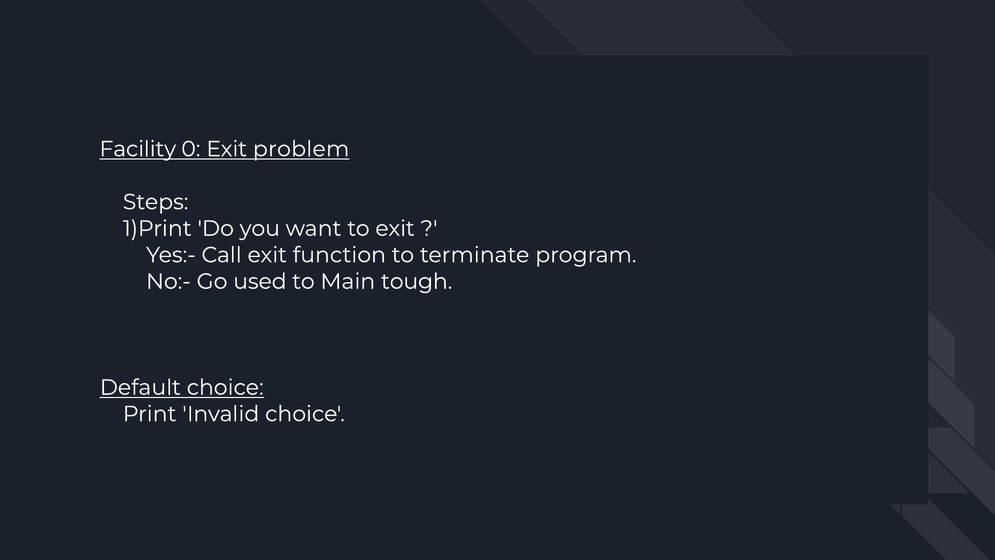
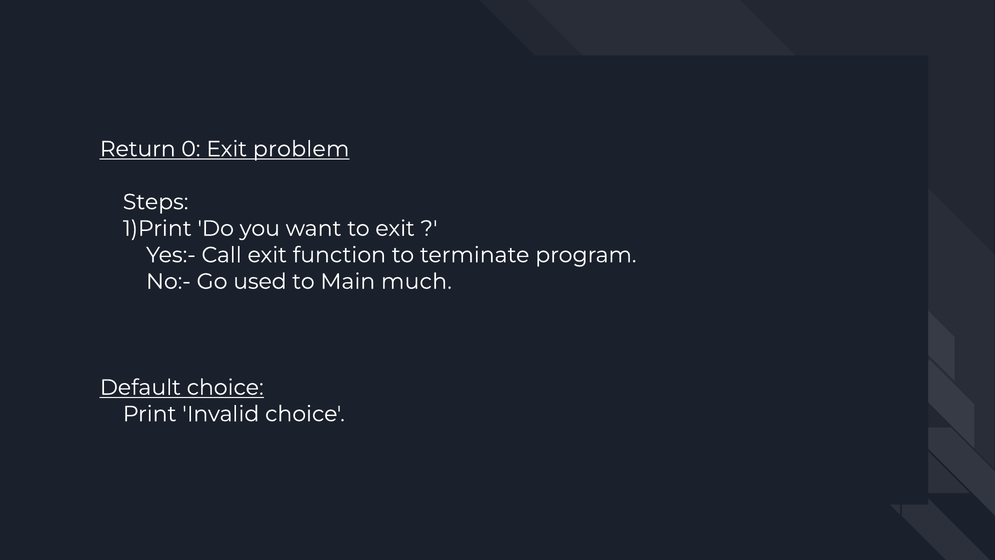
Facility: Facility -> Return
tough: tough -> much
